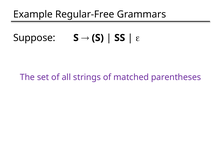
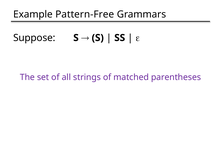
Regular-Free: Regular-Free -> Pattern-Free
